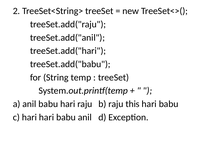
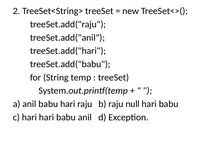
this: this -> null
